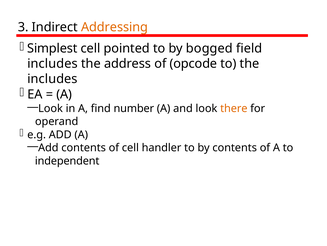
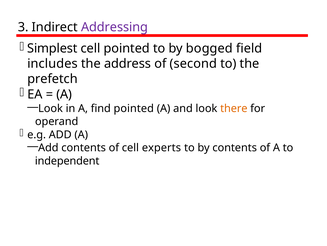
Addressing colour: orange -> purple
opcode: opcode -> second
includes at (52, 79): includes -> prefetch
find number: number -> pointed
handler: handler -> experts
